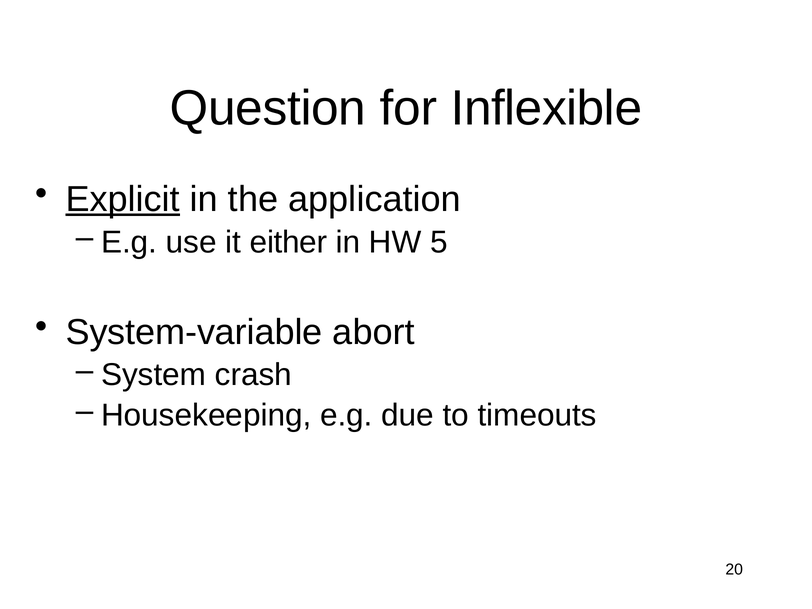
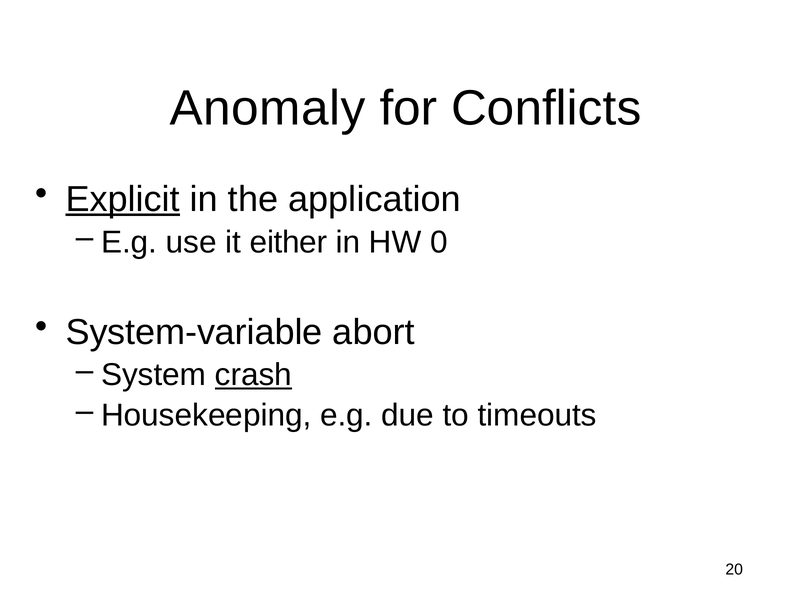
Question: Question -> Anomaly
Inflexible: Inflexible -> Conflicts
5: 5 -> 0
crash underline: none -> present
